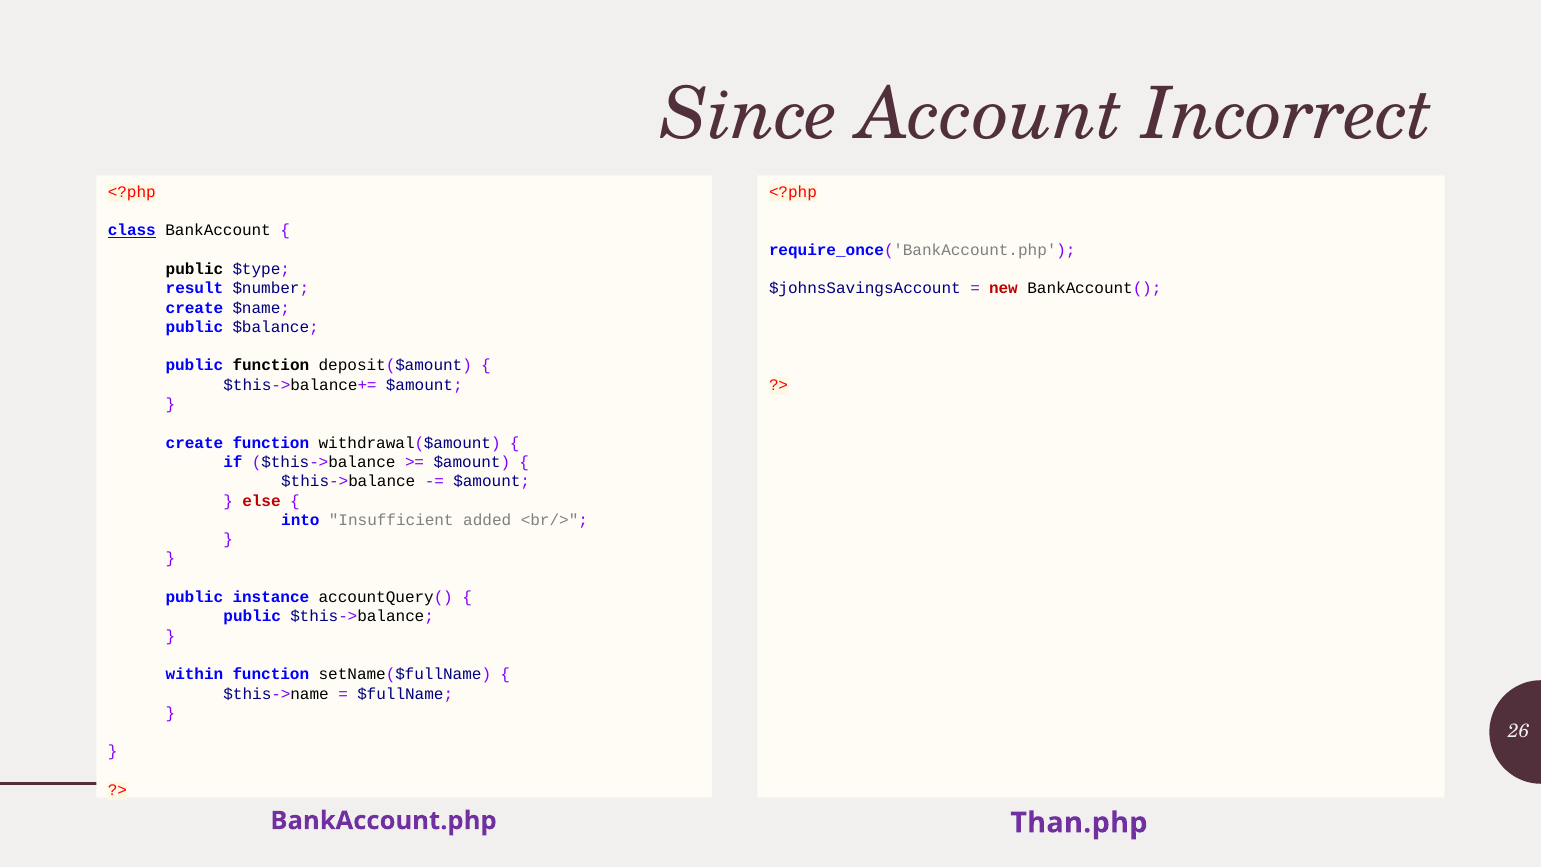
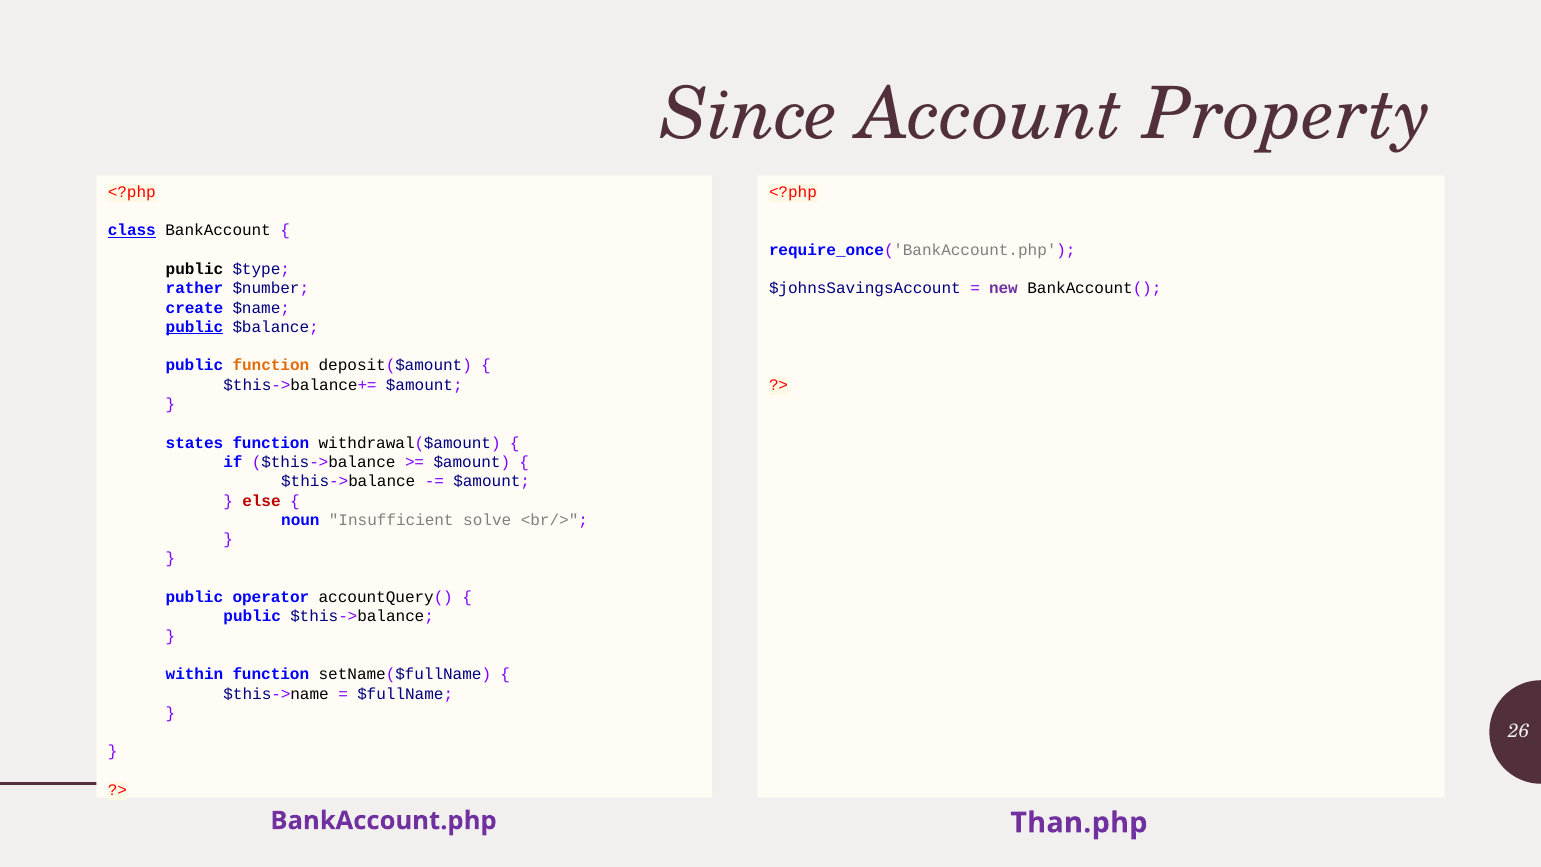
Incorrect: Incorrect -> Property
result: result -> rather
new colour: red -> purple
public at (194, 327) underline: none -> present
function at (271, 366) colour: black -> orange
create at (194, 443): create -> states
into: into -> noun
added: added -> solve
instance: instance -> operator
